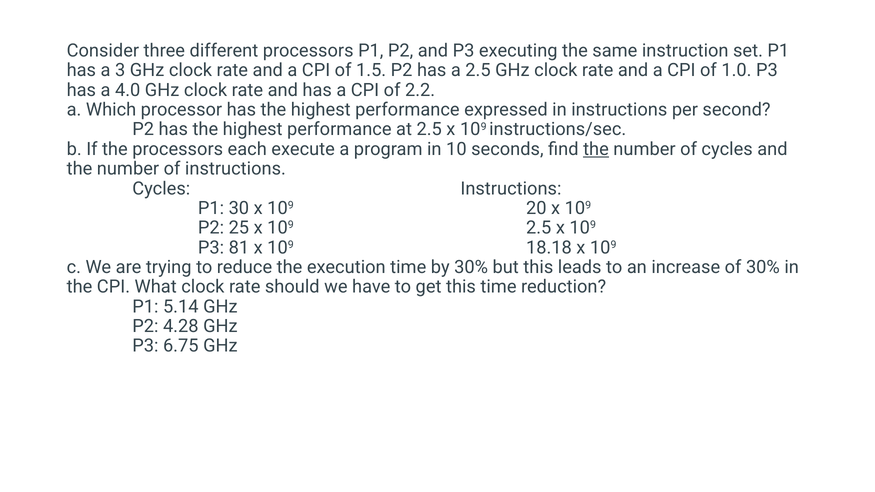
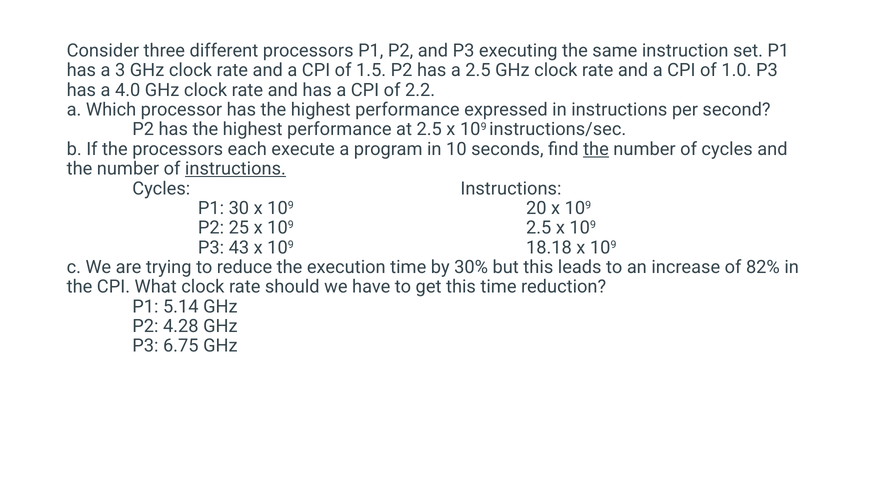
instructions at (235, 169) underline: none -> present
81: 81 -> 43
of 30%: 30% -> 82%
